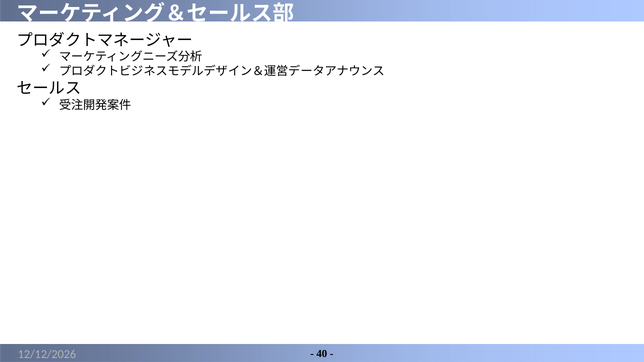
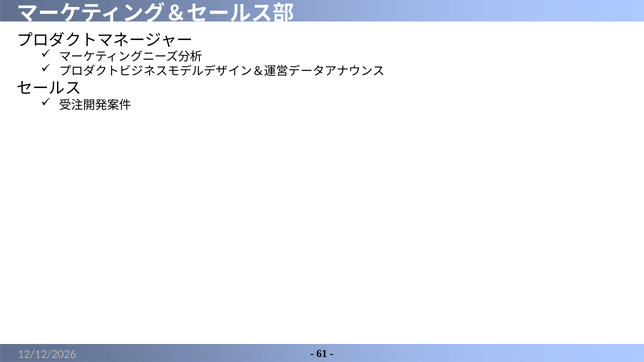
40: 40 -> 61
